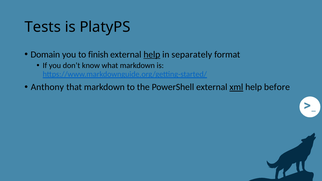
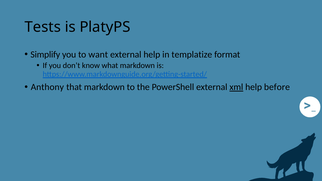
Domain: Domain -> Simplify
finish: finish -> want
help at (152, 54) underline: present -> none
separately: separately -> templatize
